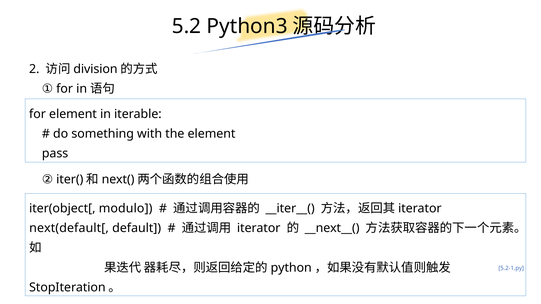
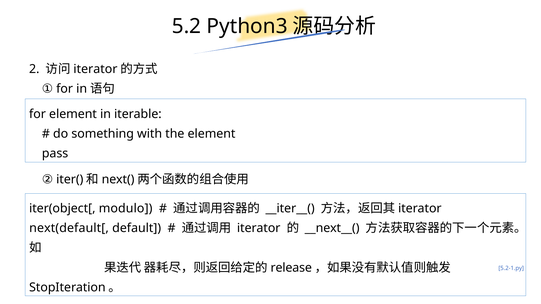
division at (95, 69): division -> iterator
python: python -> release
